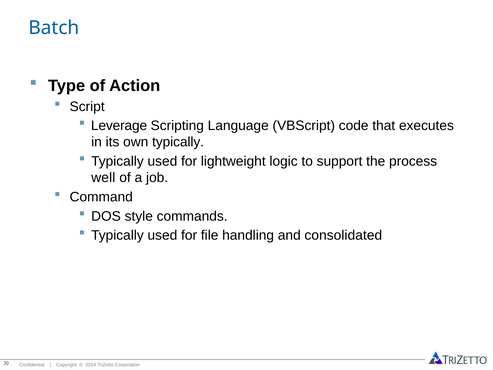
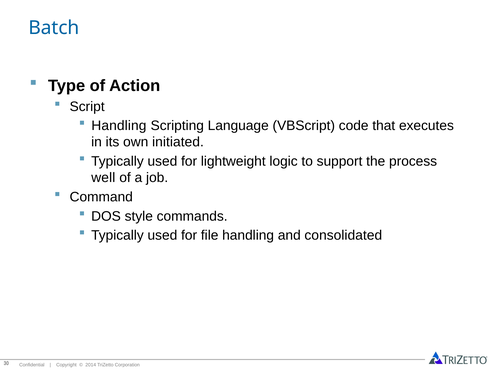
Leverage at (119, 126): Leverage -> Handling
own typically: typically -> initiated
